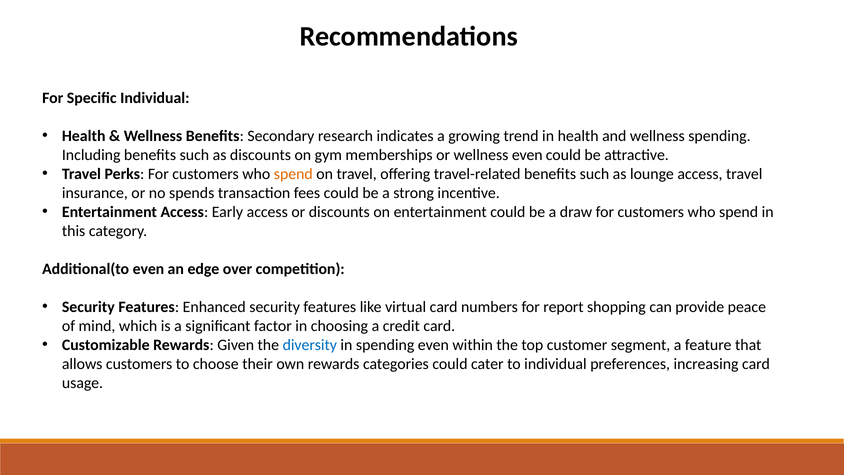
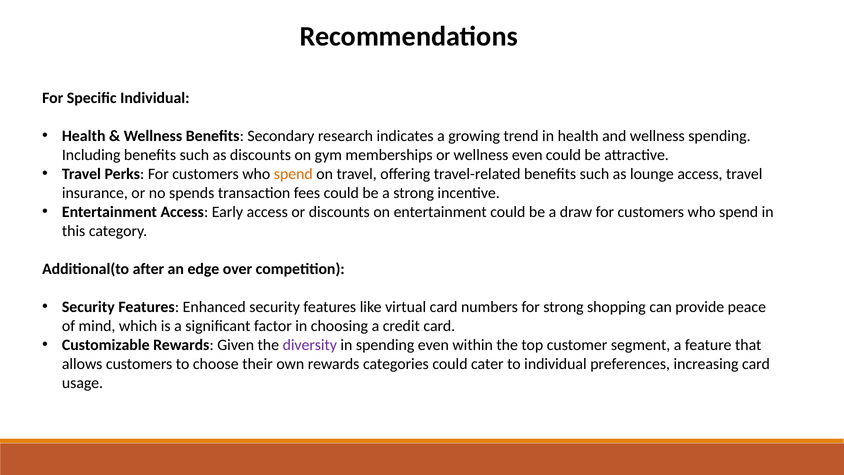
Additional(to even: even -> after
for report: report -> strong
diversity colour: blue -> purple
